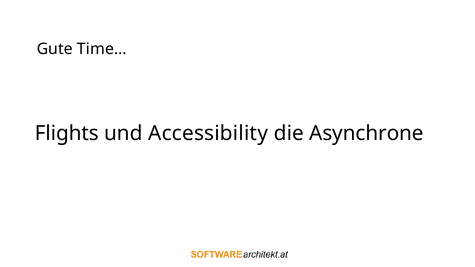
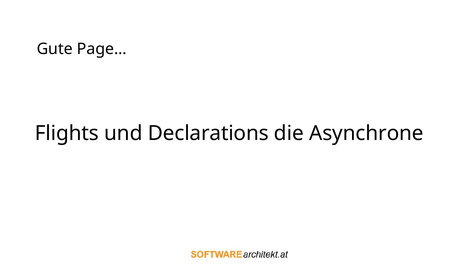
Time…: Time… -> Page…
Accessibility: Accessibility -> Declarations
